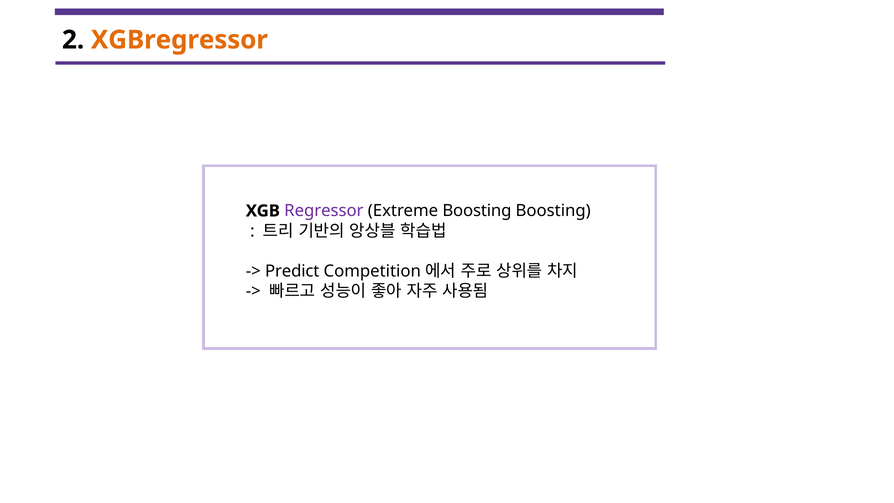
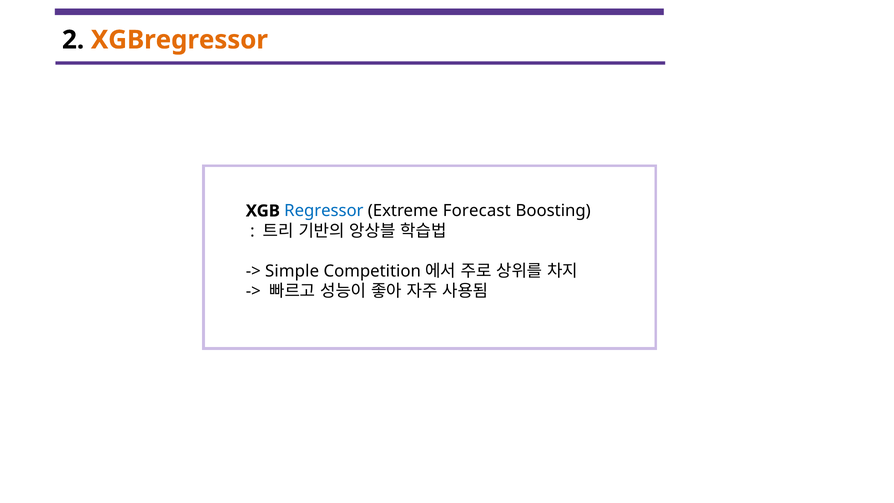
Regressor colour: purple -> blue
Extreme Boosting: Boosting -> Forecast
Predict: Predict -> Simple
